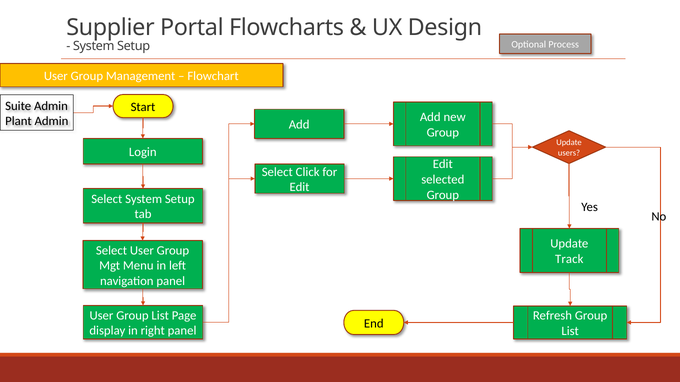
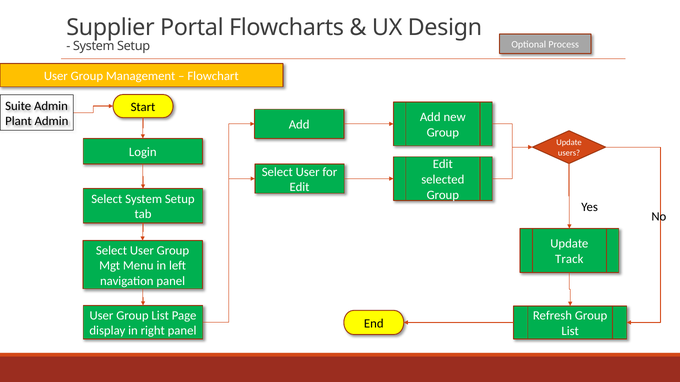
Click at (308, 172): Click -> User
